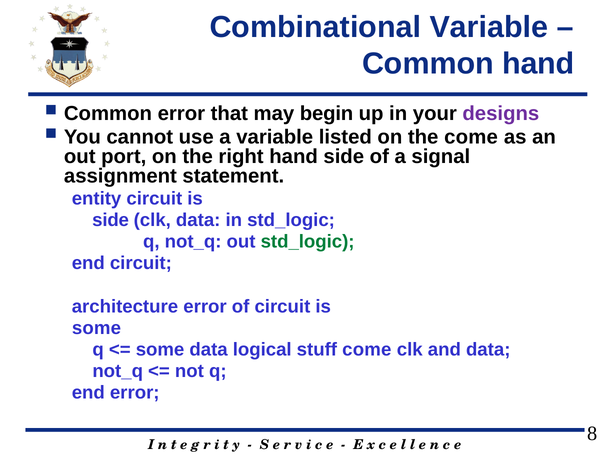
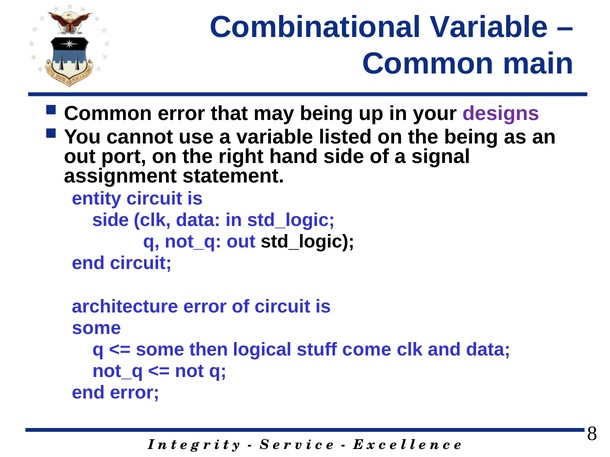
Common hand: hand -> main
may begin: begin -> being
the come: come -> being
std_logic at (308, 242) colour: green -> black
some data: data -> then
